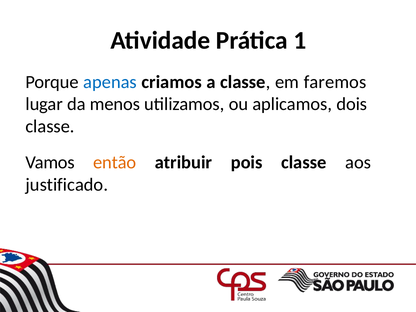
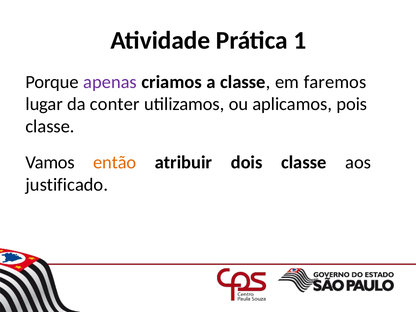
apenas colour: blue -> purple
menos: menos -> conter
dois: dois -> pois
pois: pois -> dois
